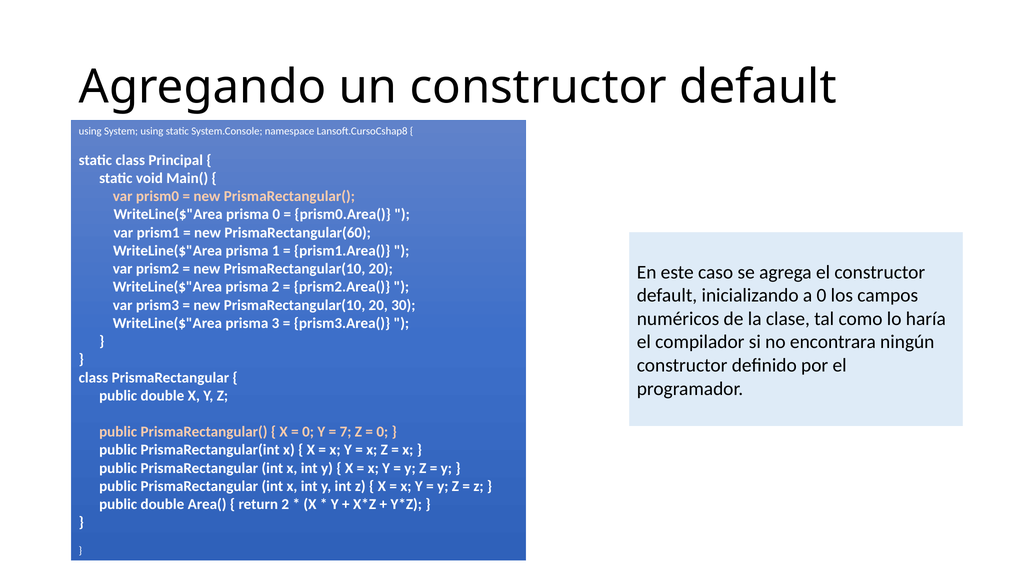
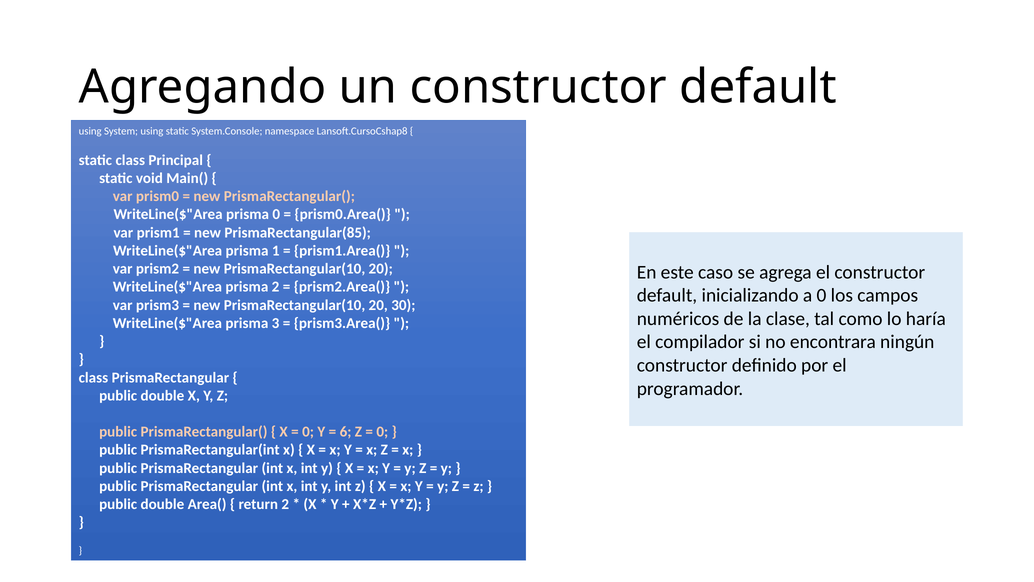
PrismaRectangular(60: PrismaRectangular(60 -> PrismaRectangular(85
7: 7 -> 6
